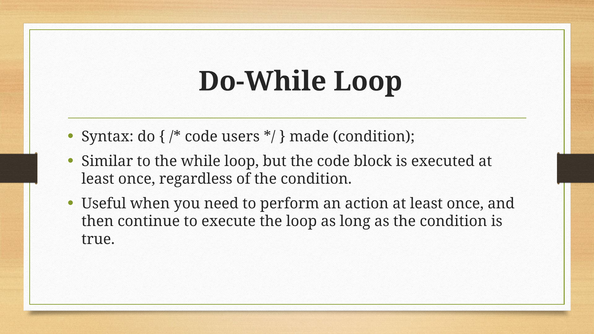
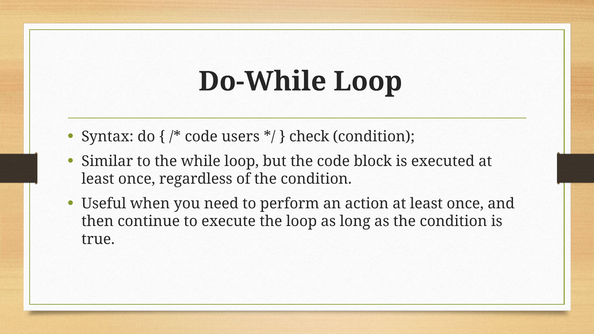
made: made -> check
